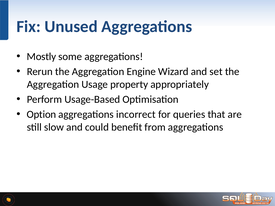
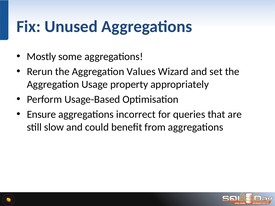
Engine: Engine -> Values
Option: Option -> Ensure
